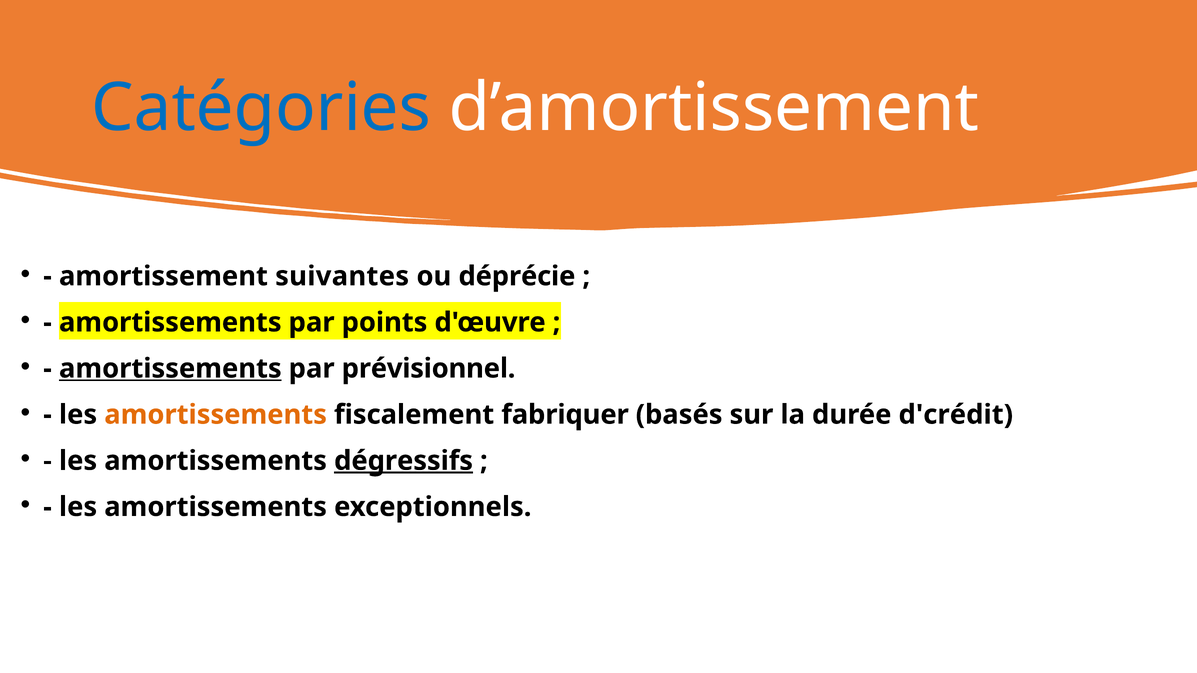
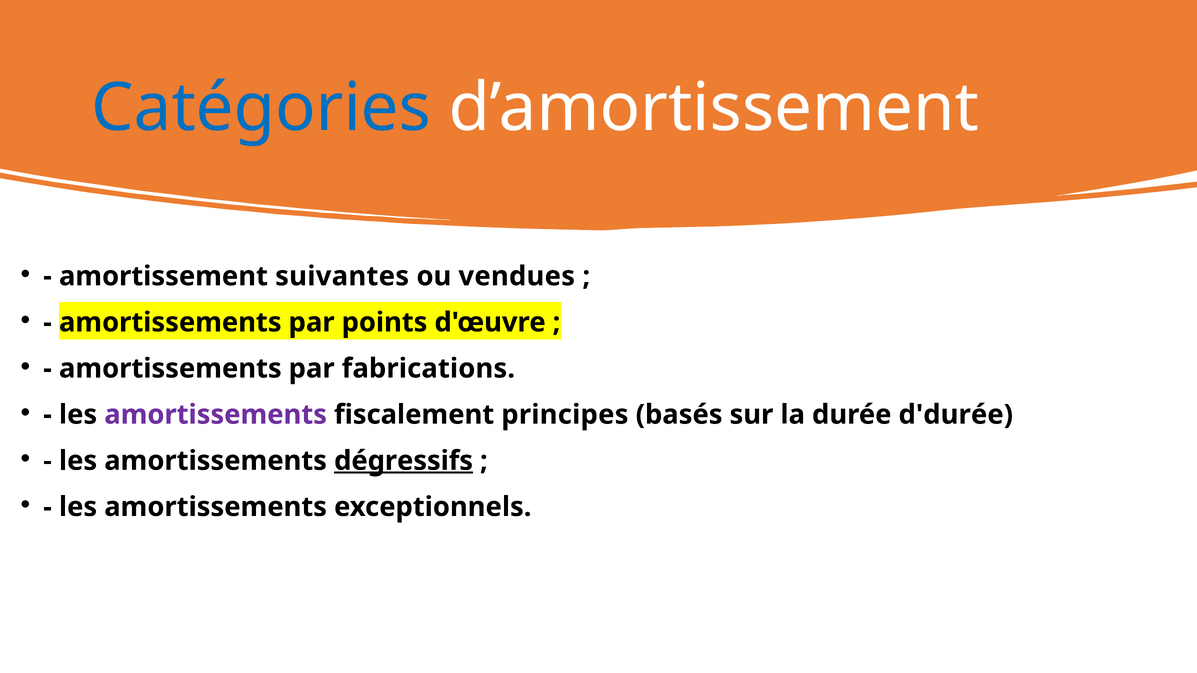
déprécie: déprécie -> vendues
amortissements at (170, 369) underline: present -> none
prévisionnel: prévisionnel -> fabrications
amortissements at (216, 415) colour: orange -> purple
fabriquer: fabriquer -> principes
d'crédit: d'crédit -> d'durée
